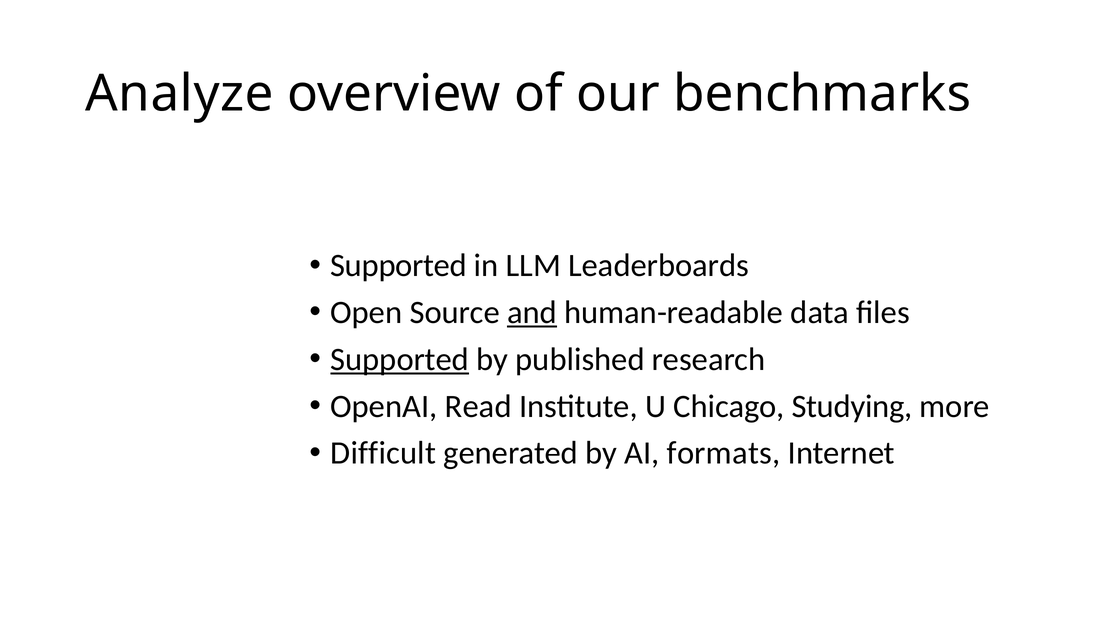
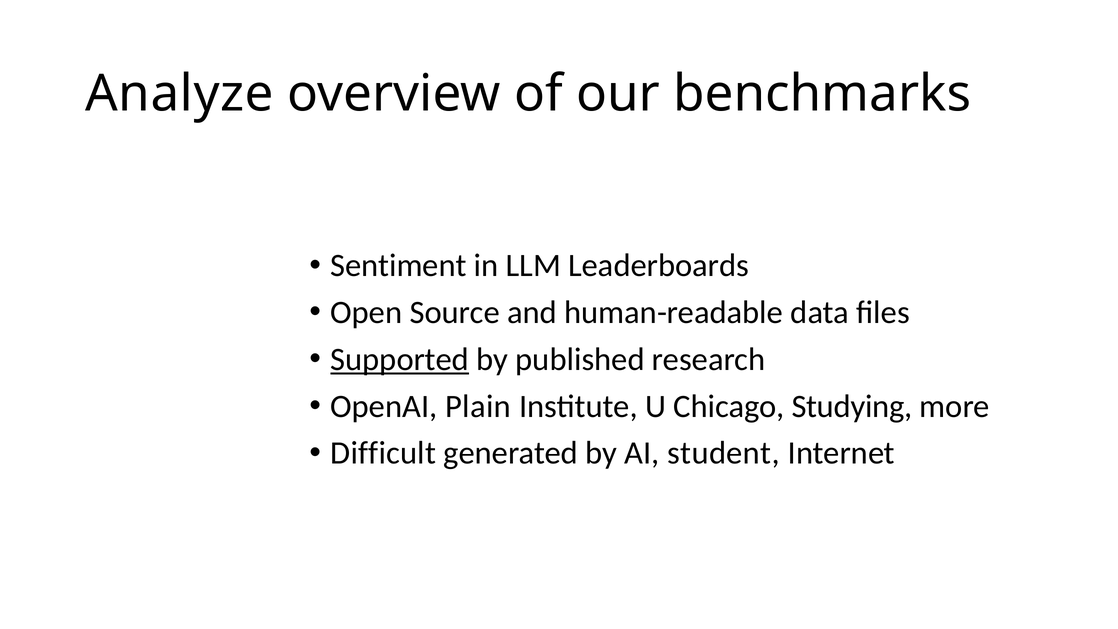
Supported at (399, 266): Supported -> Sentiment
and underline: present -> none
Read: Read -> Plain
formats: formats -> student
